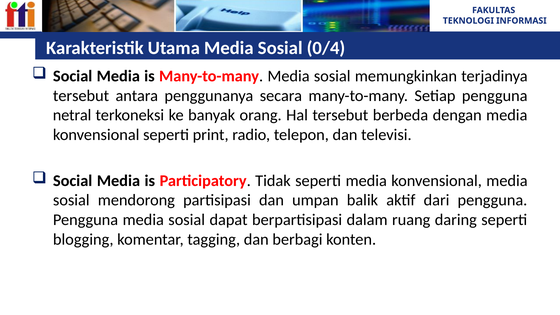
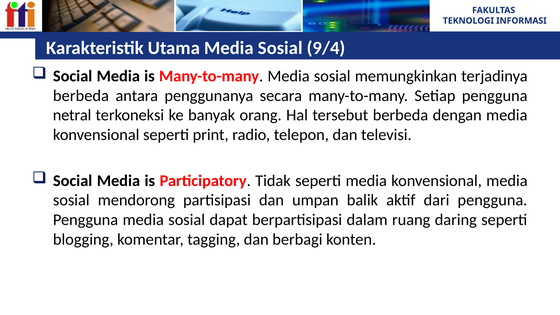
0/4: 0/4 -> 9/4
tersebut at (81, 96): tersebut -> berbeda
